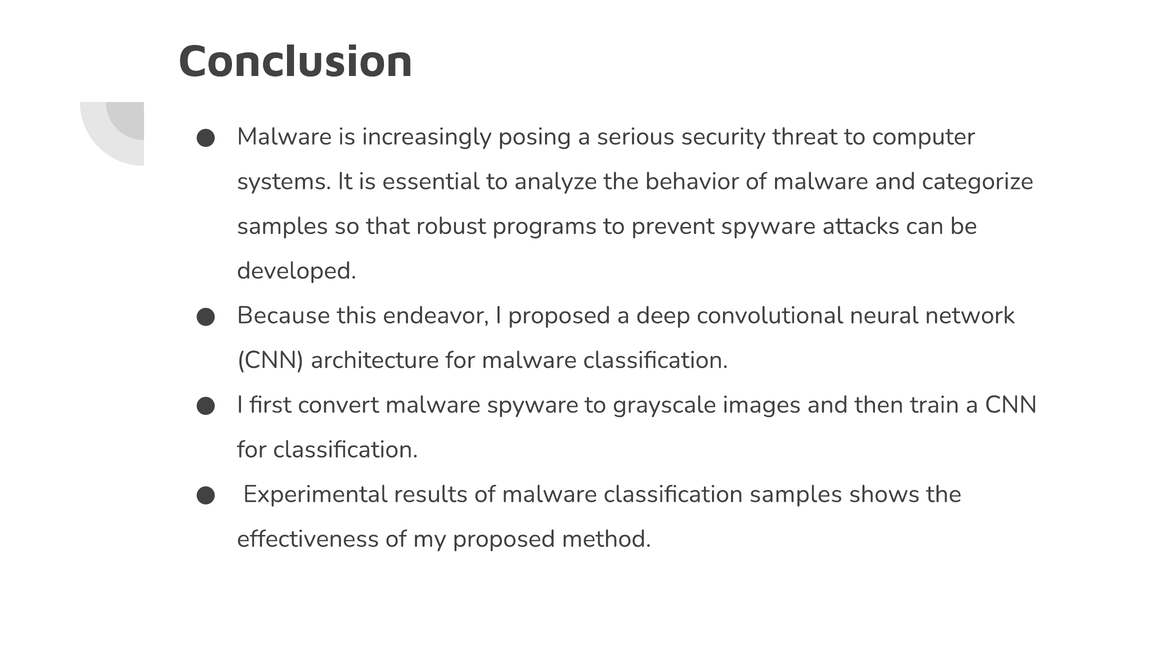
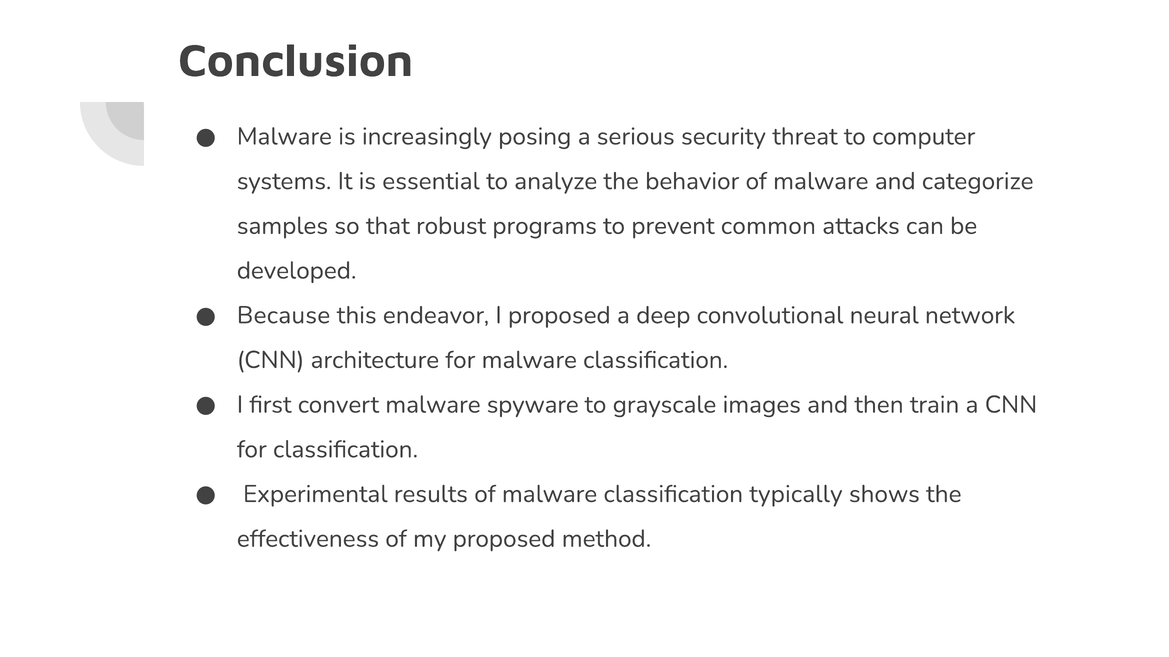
prevent spyware: spyware -> common
classification samples: samples -> typically
